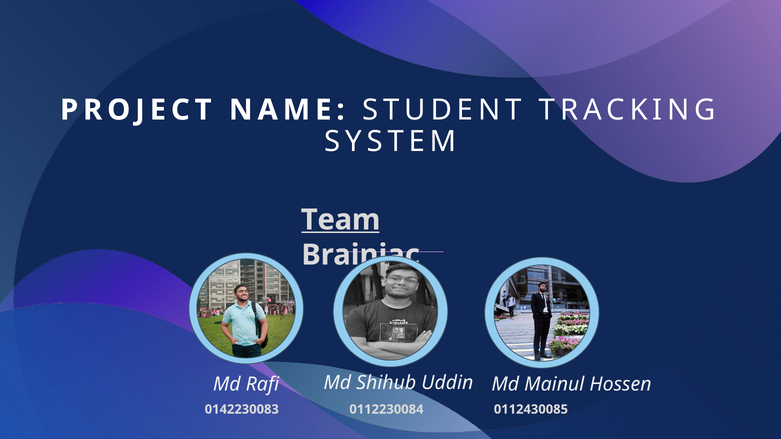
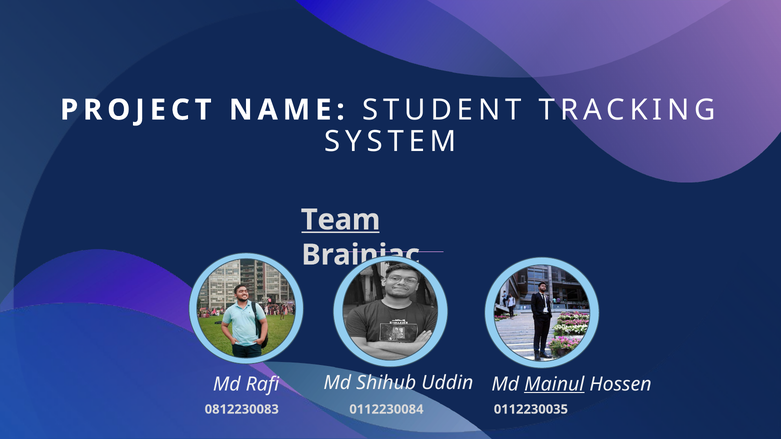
Mainul underline: none -> present
0142230083: 0142230083 -> 0812230083
0112430085: 0112430085 -> 0112230035
